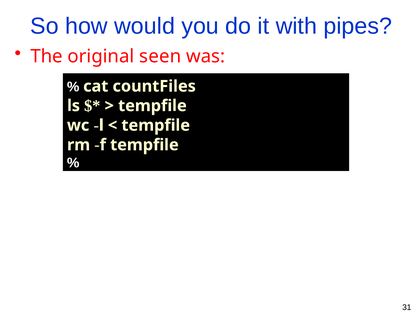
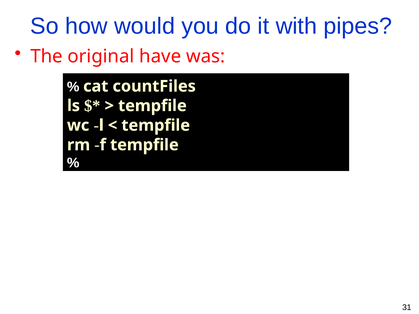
seen: seen -> have
